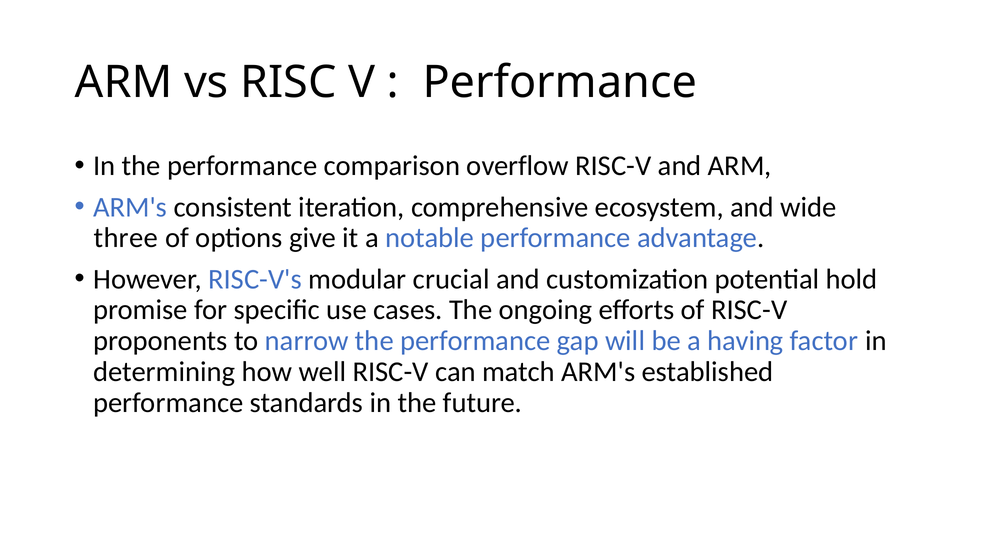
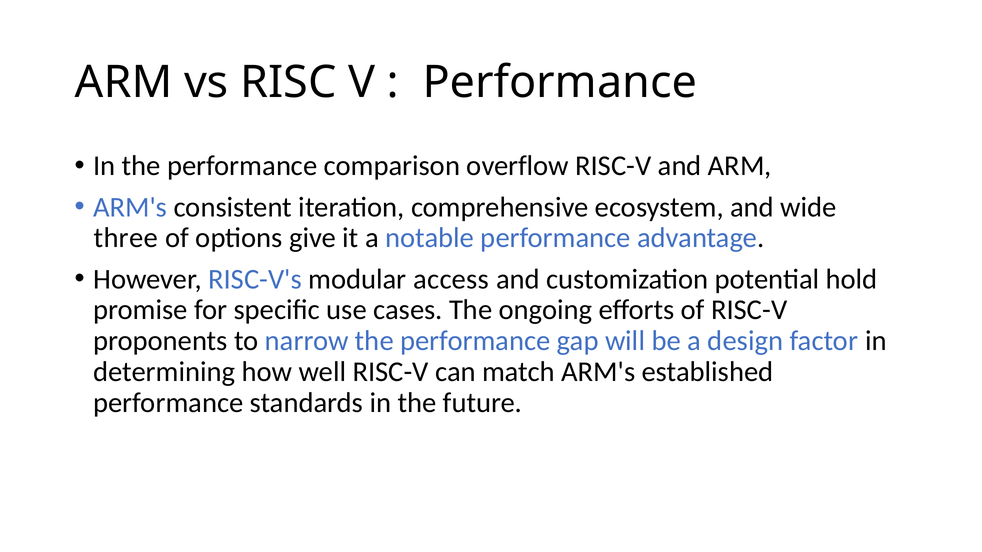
crucial: crucial -> access
having: having -> design
